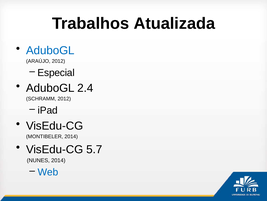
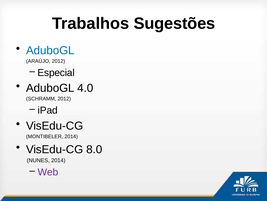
Atualizada: Atualizada -> Sugestões
2.4: 2.4 -> 4.0
5.7: 5.7 -> 8.0
Web colour: blue -> purple
